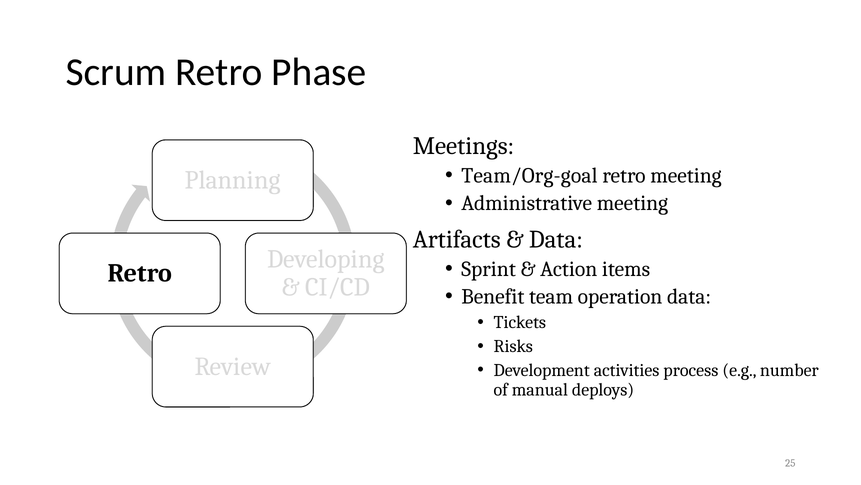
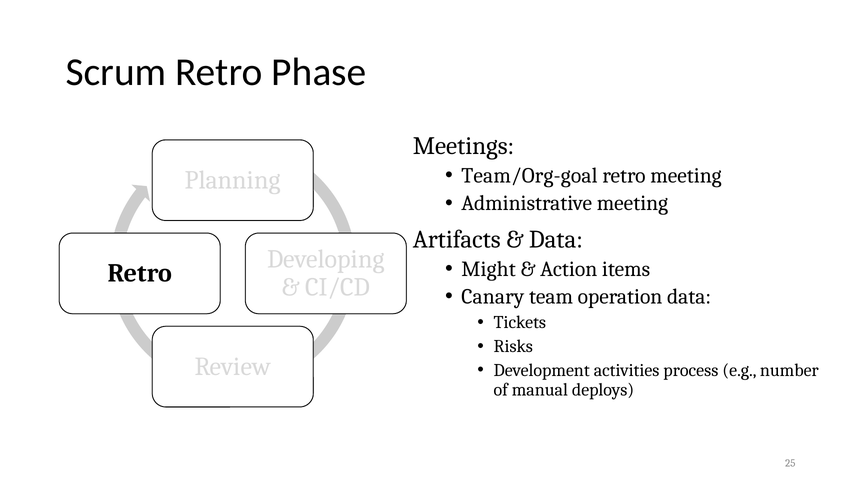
Sprint: Sprint -> Might
Benefit: Benefit -> Canary
